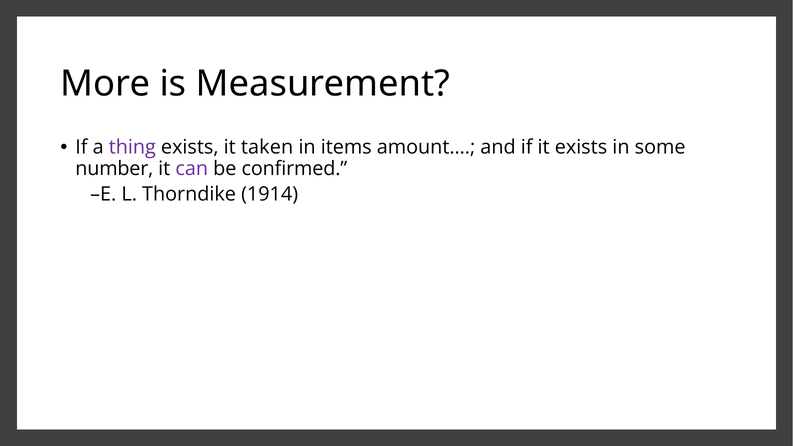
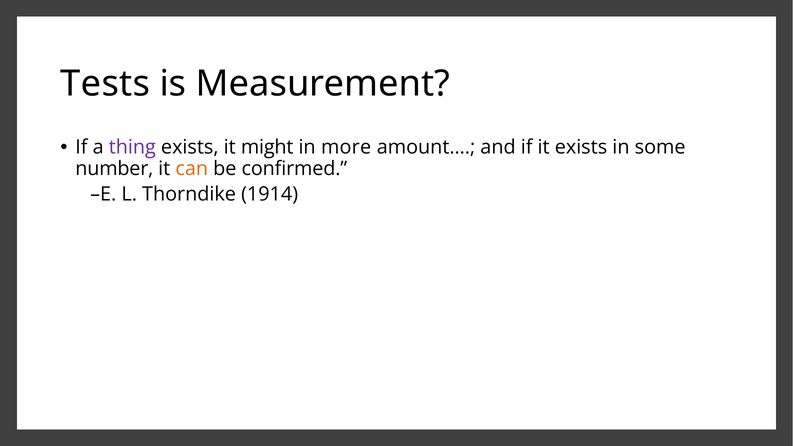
More: More -> Tests
taken: taken -> might
items: items -> more
can colour: purple -> orange
